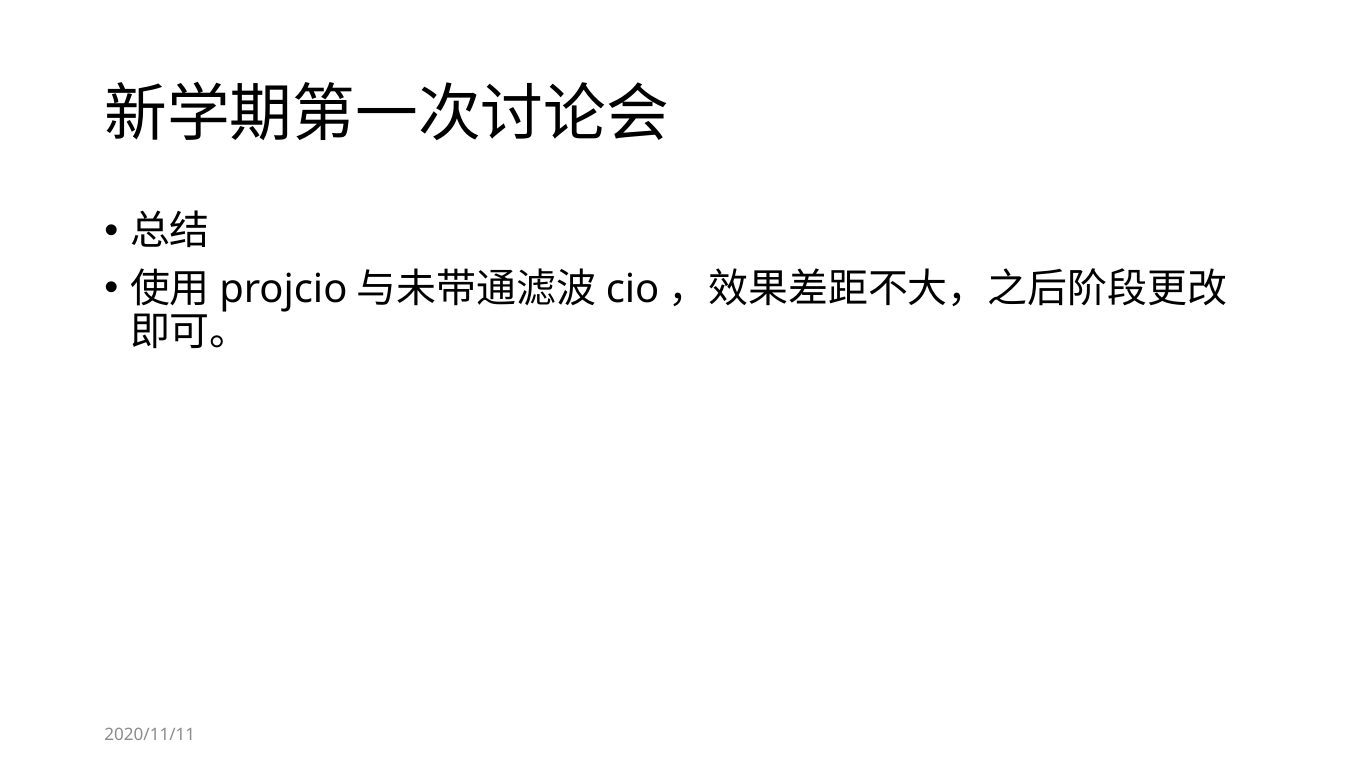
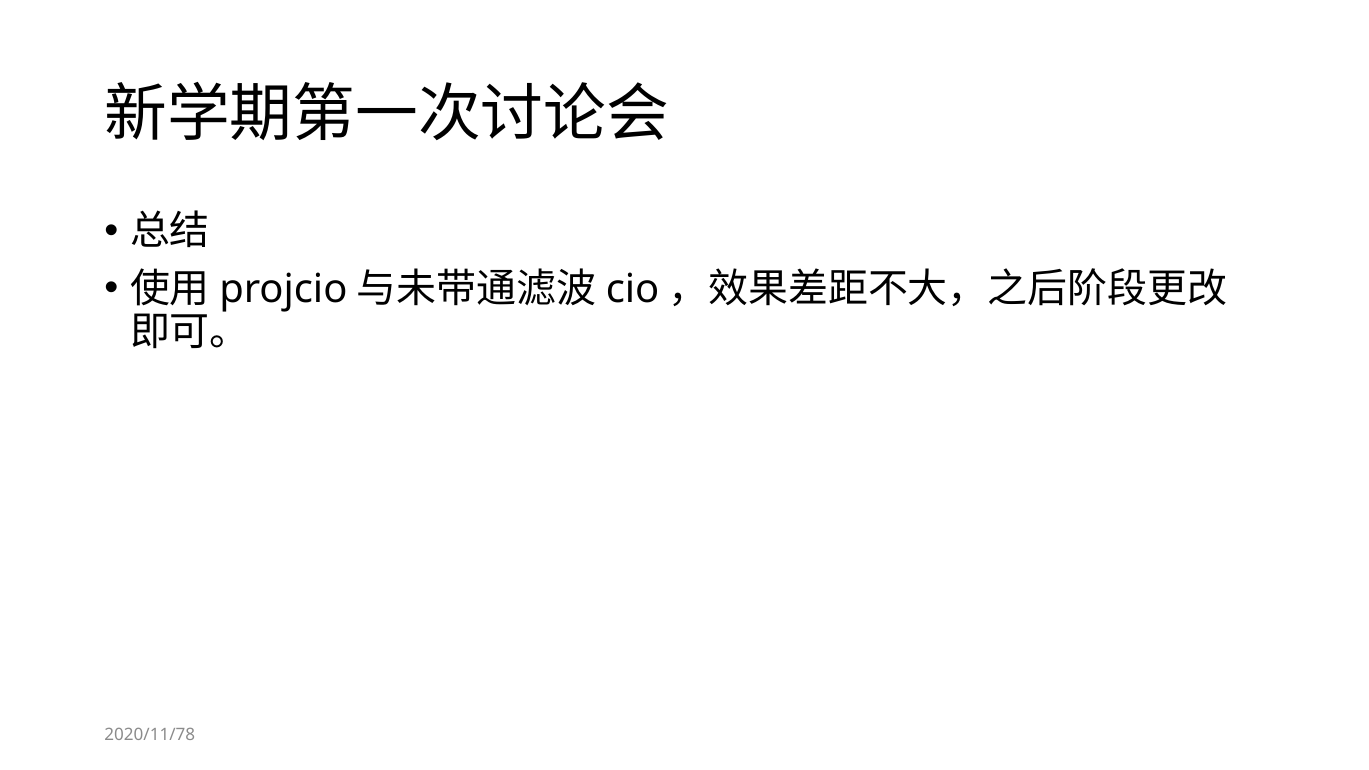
2020/11/11: 2020/11/11 -> 2020/11/78
